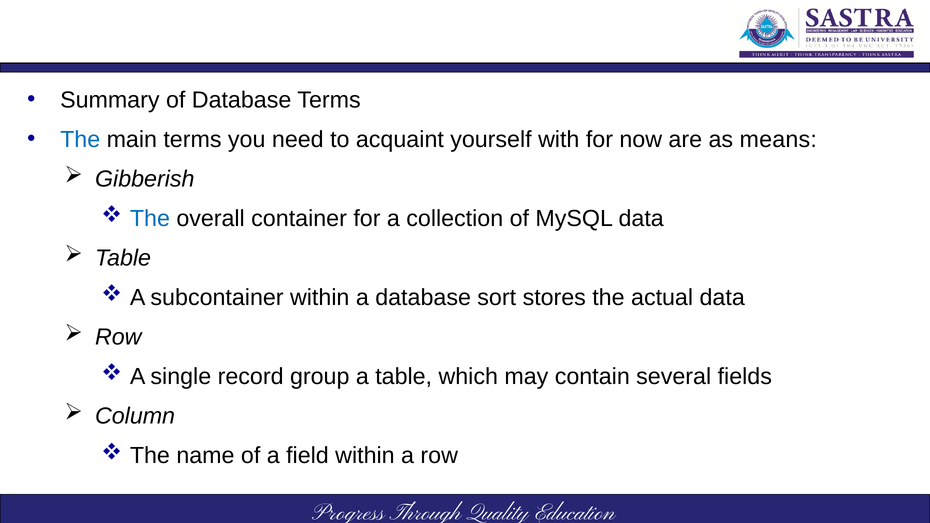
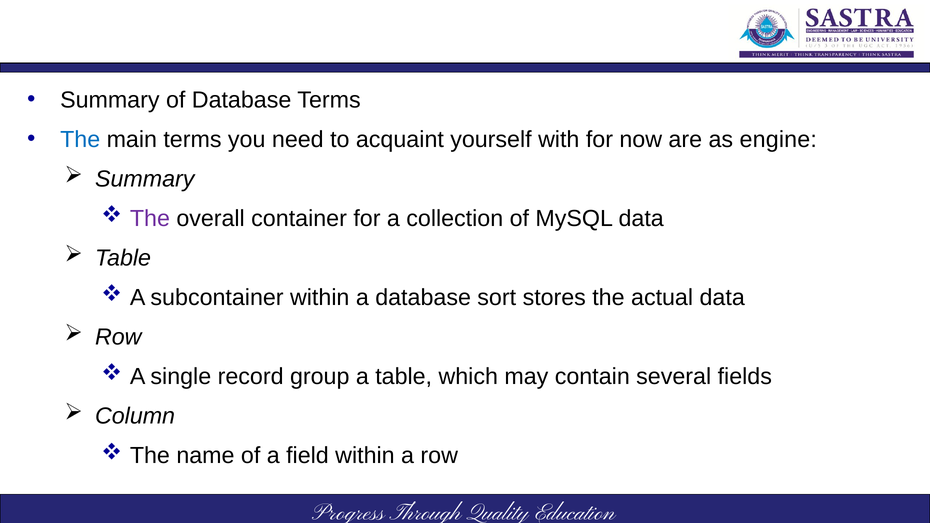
means: means -> engine
Gibberish at (145, 179): Gibberish -> Summary
The at (150, 218) colour: blue -> purple
